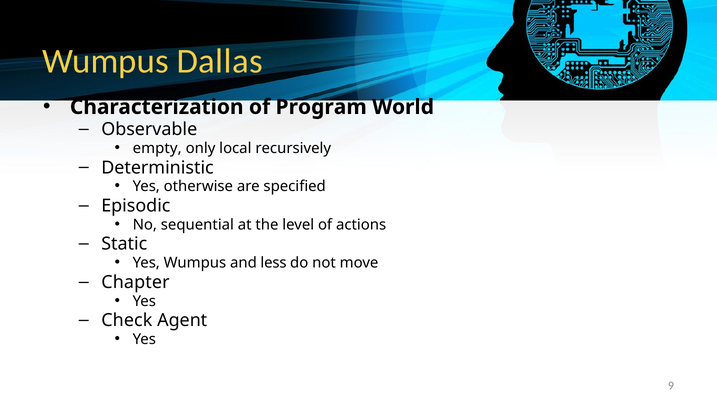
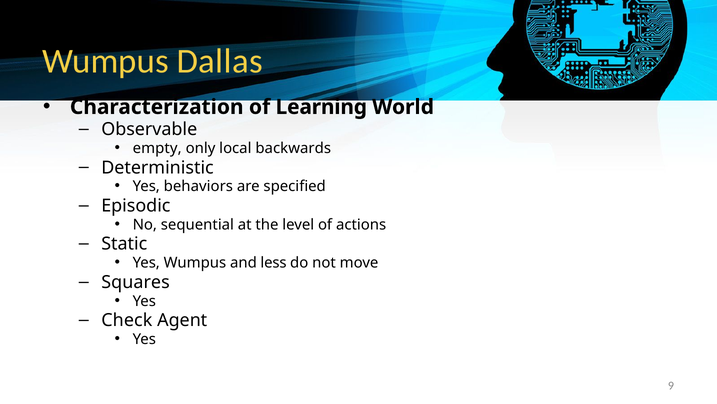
Program: Program -> Learning
recursively: recursively -> backwards
otherwise: otherwise -> behaviors
Chapter: Chapter -> Squares
